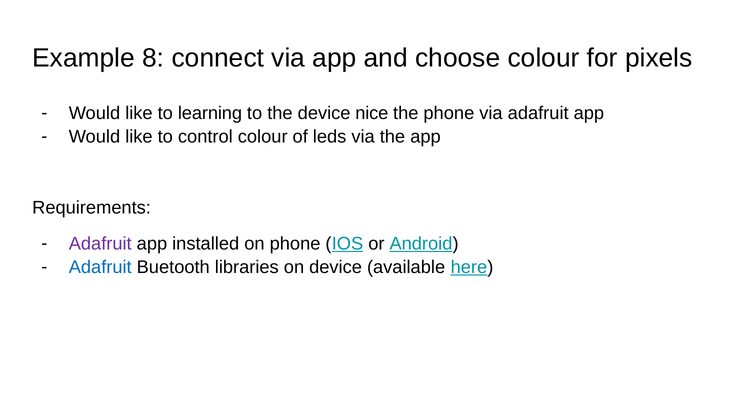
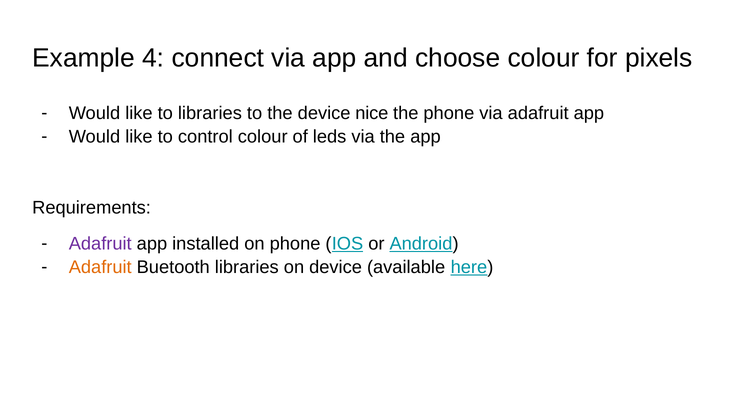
8: 8 -> 4
to learning: learning -> libraries
Adafruit at (100, 267) colour: blue -> orange
